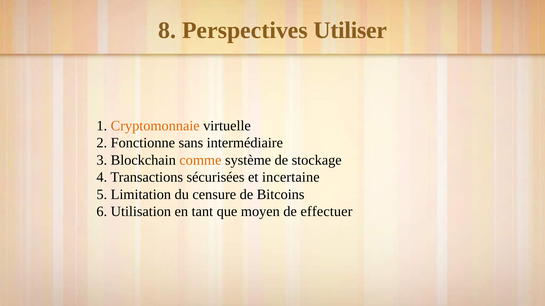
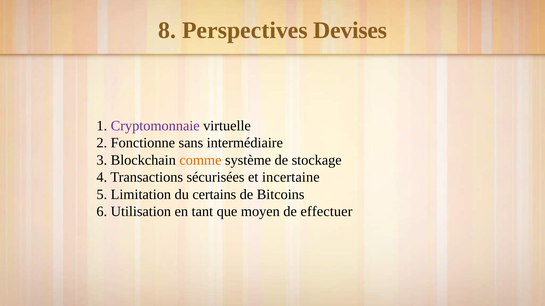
Utiliser: Utiliser -> Devises
Cryptomonnaie colour: orange -> purple
censure: censure -> certains
